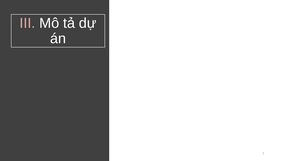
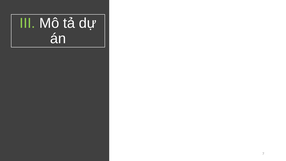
III colour: pink -> light green
